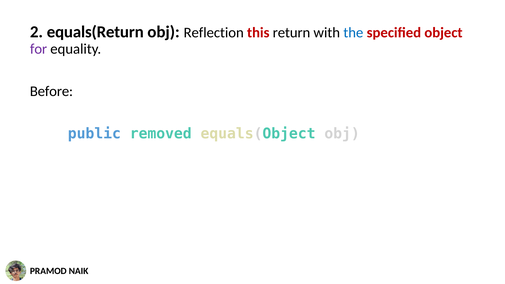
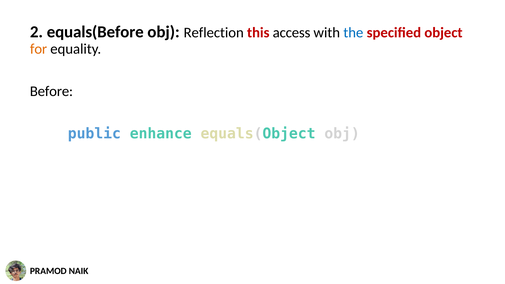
equals(Return: equals(Return -> equals(Before
return: return -> access
for colour: purple -> orange
removed: removed -> enhance
